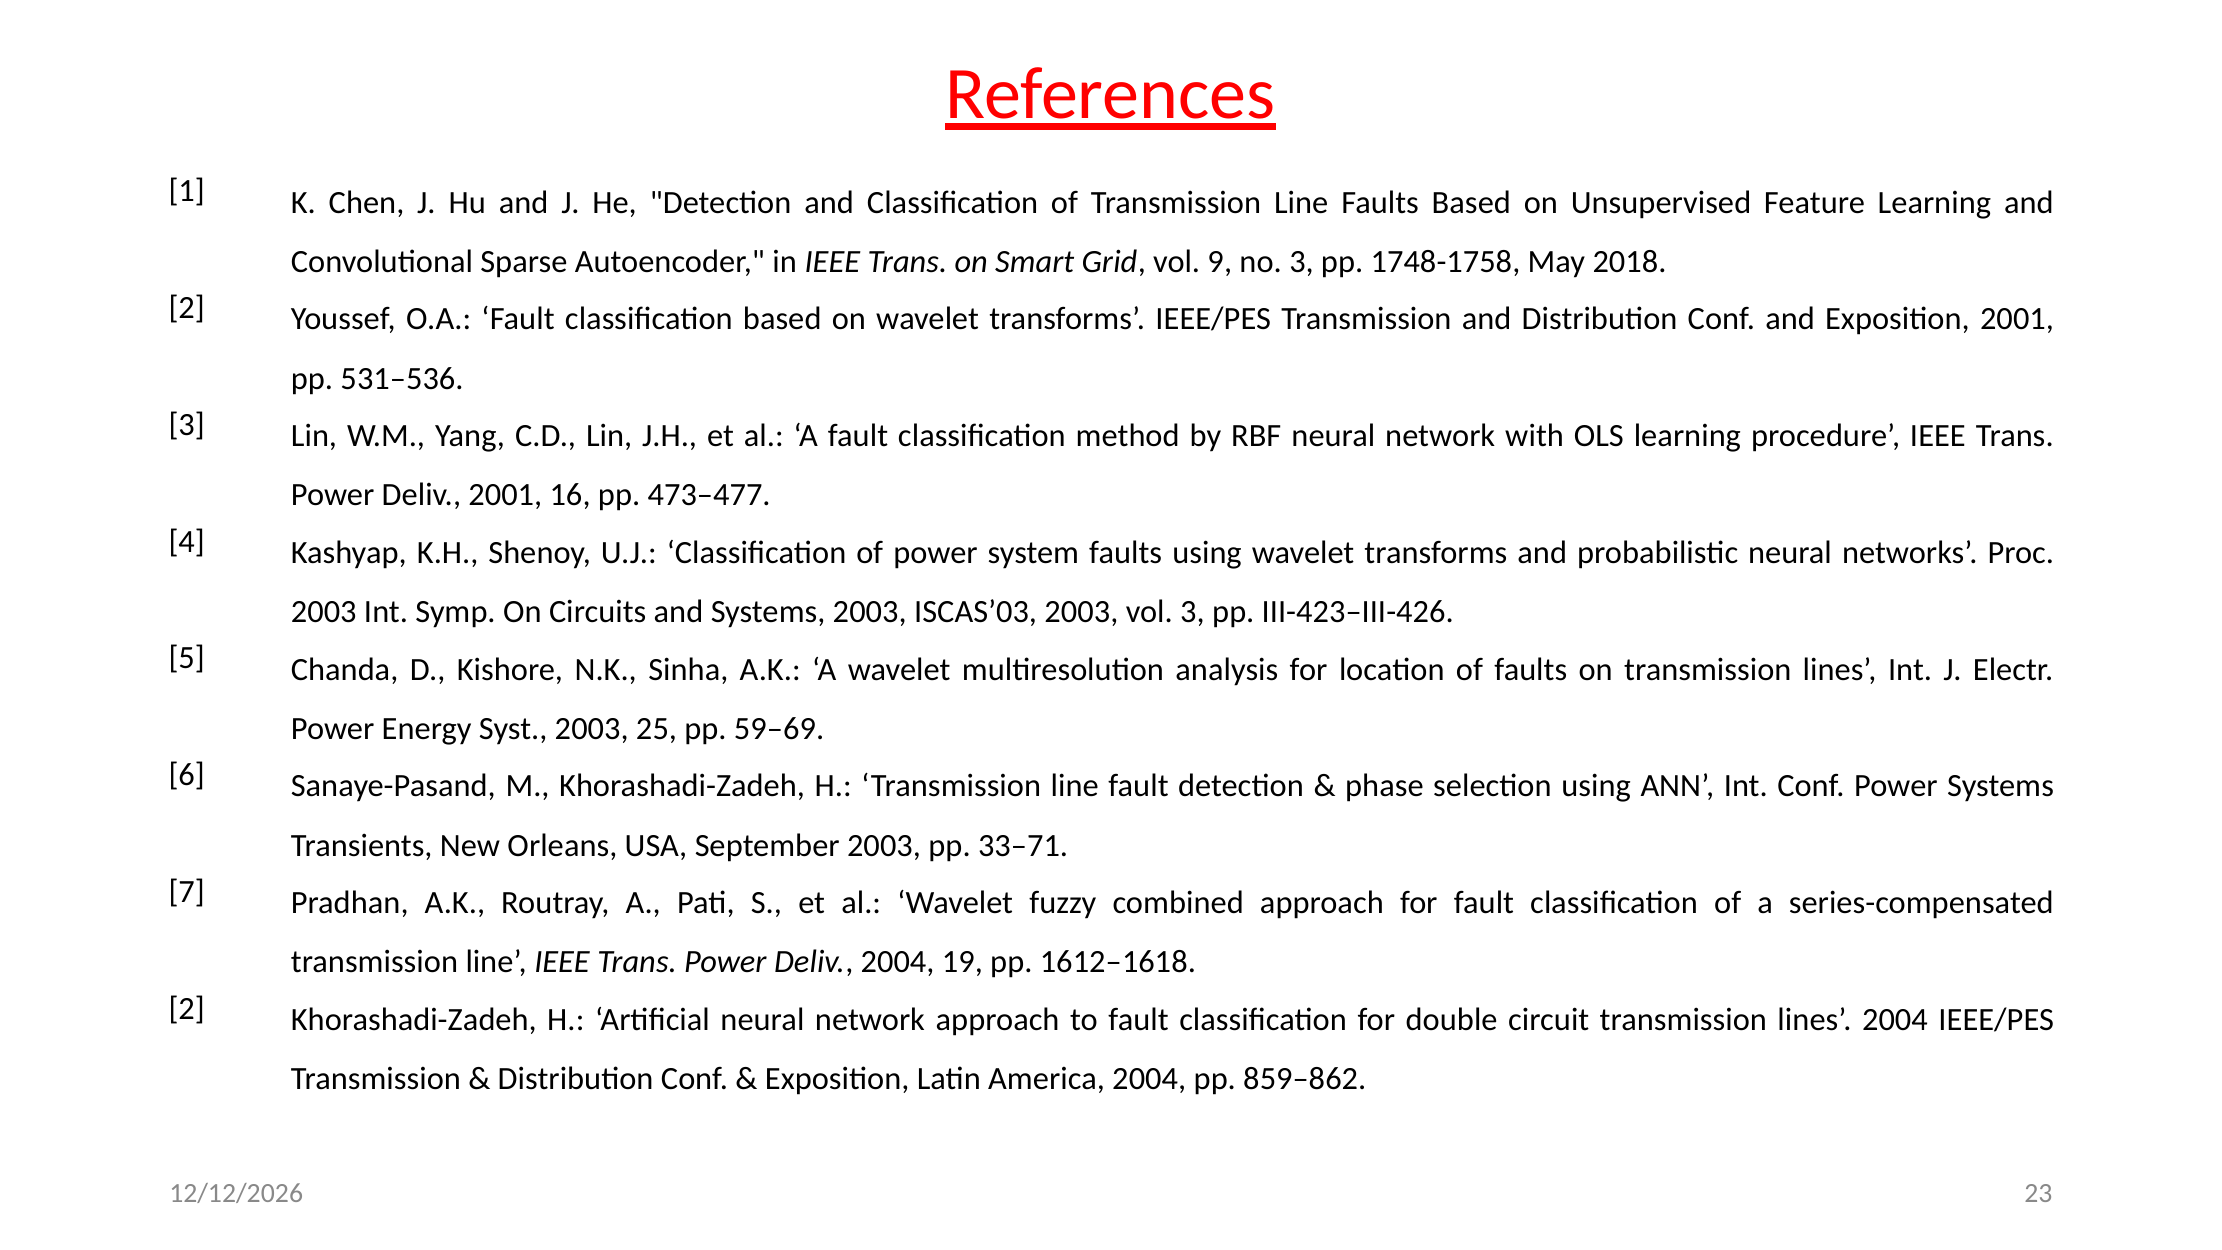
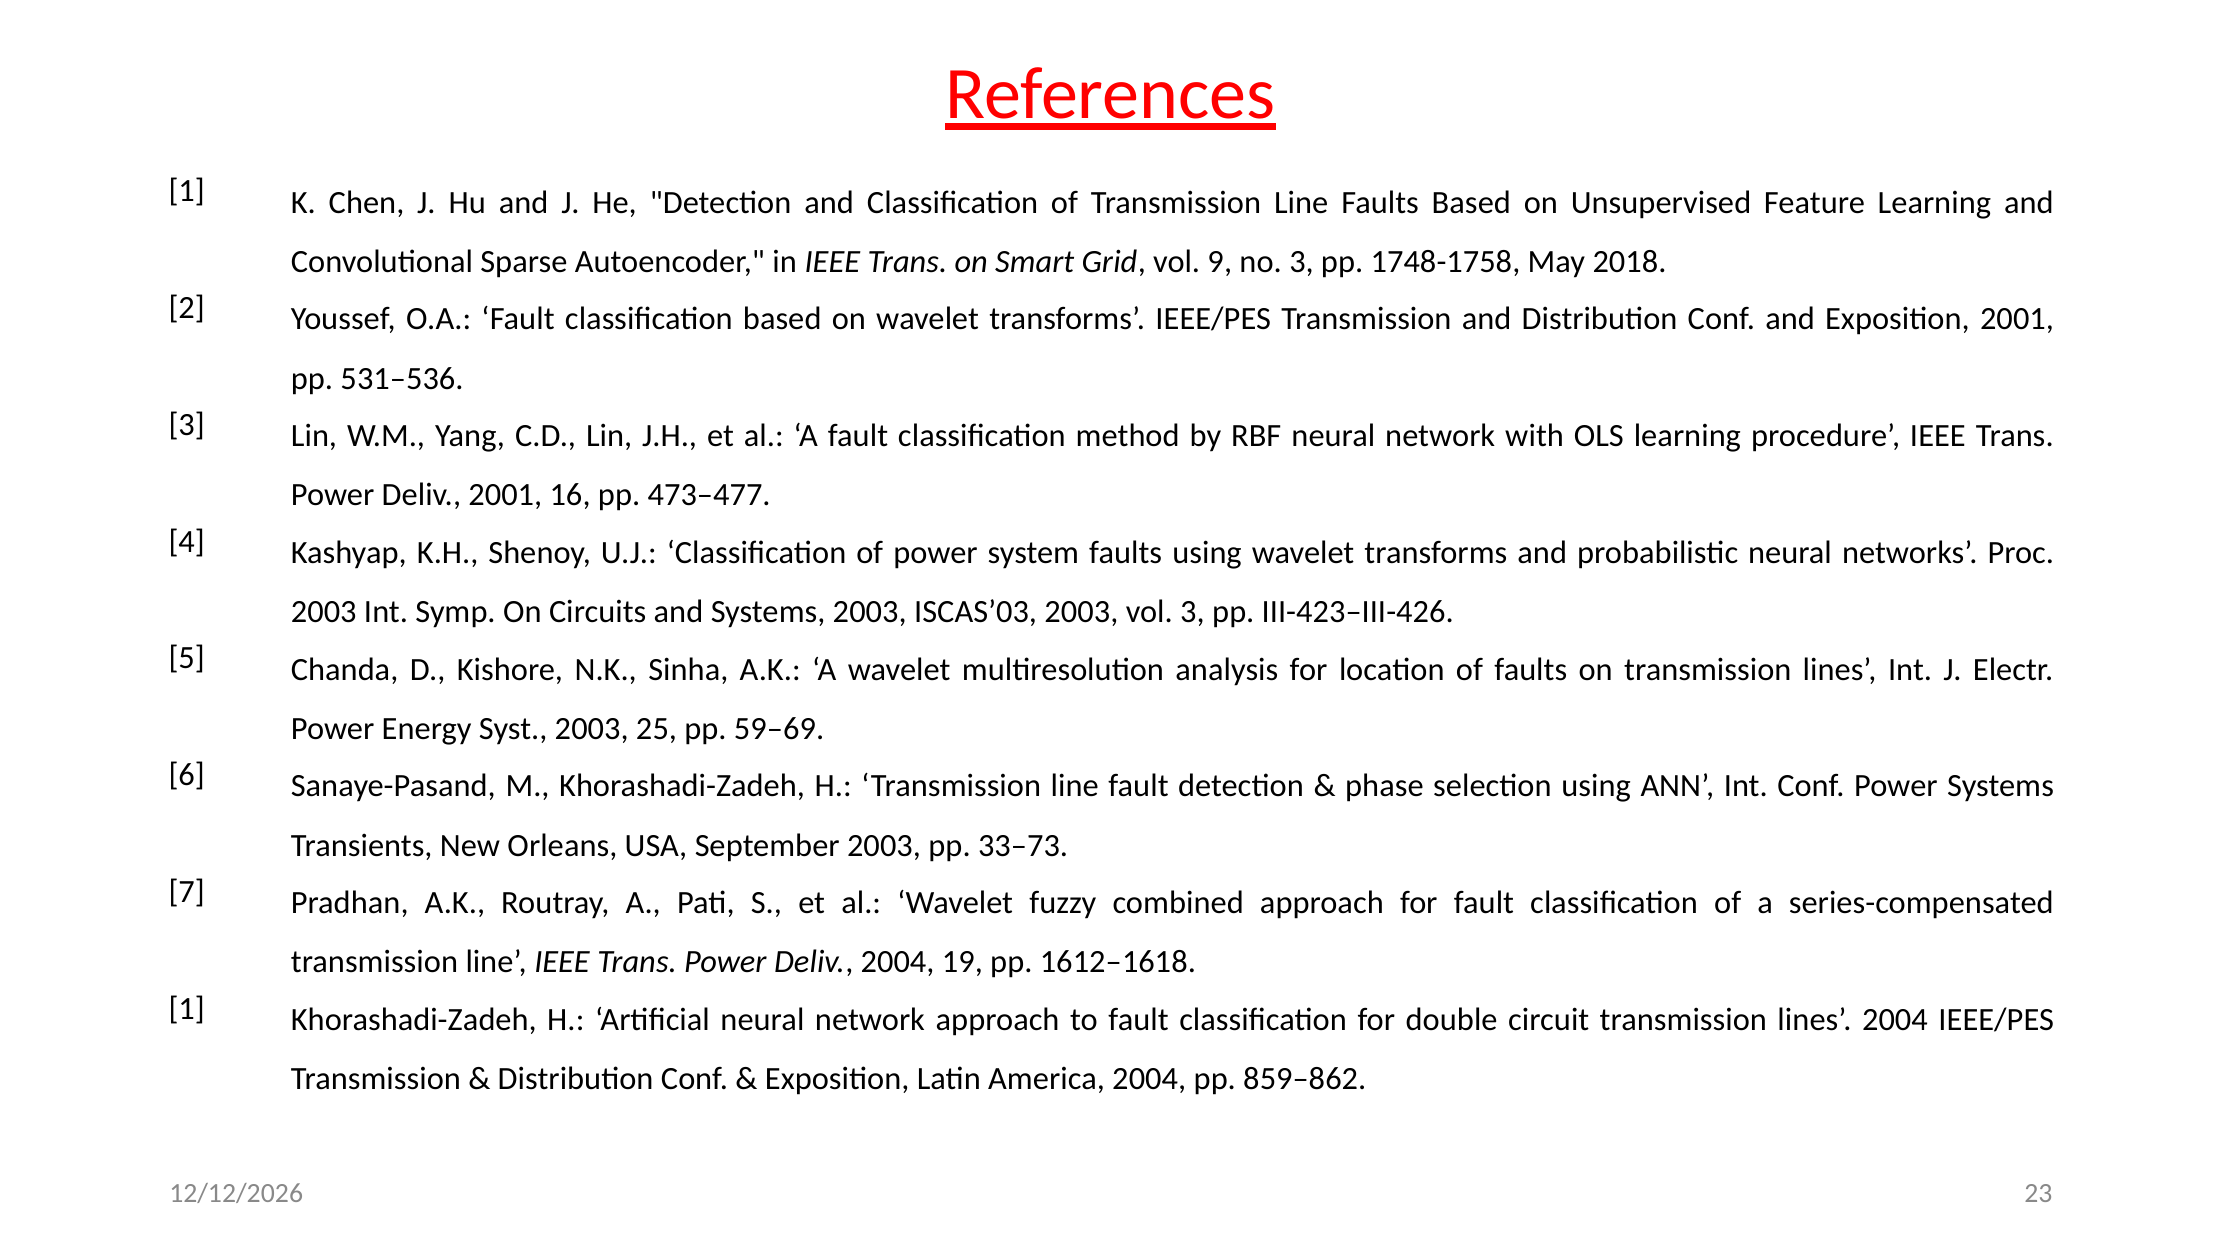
33–71: 33–71 -> 33–73
2 at (187, 1008): 2 -> 1
